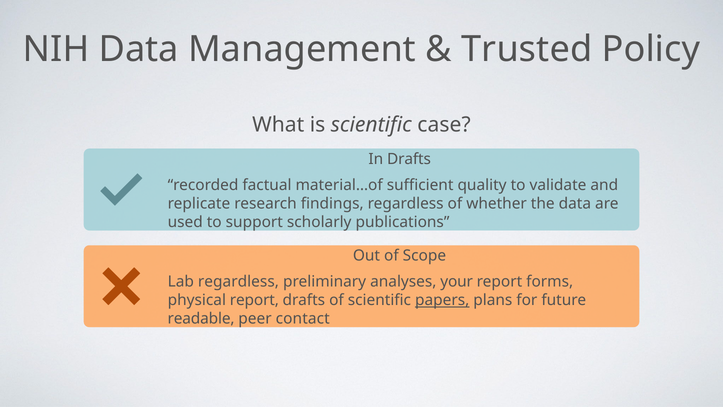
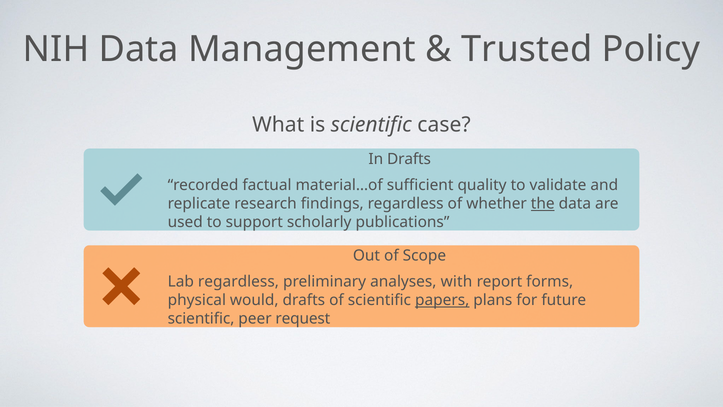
the underline: none -> present
your: your -> with
physical report: report -> would
readable at (201, 319): readable -> scientific
contact: contact -> request
